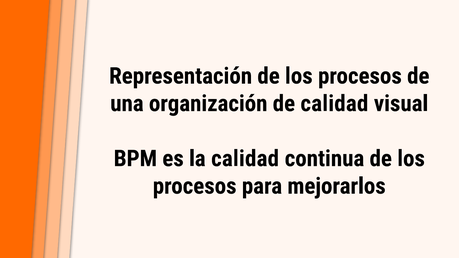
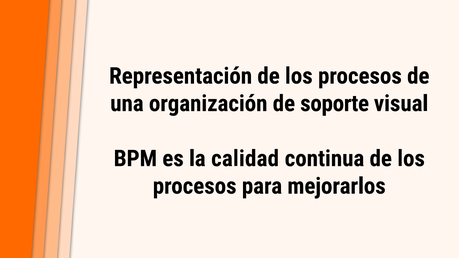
de calidad: calidad -> soporte
